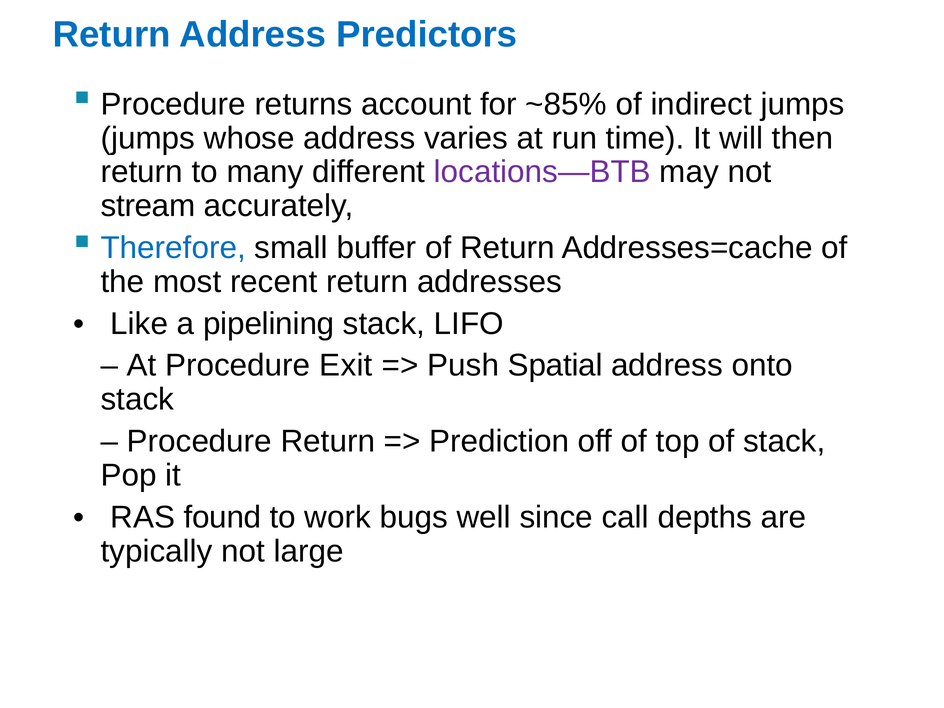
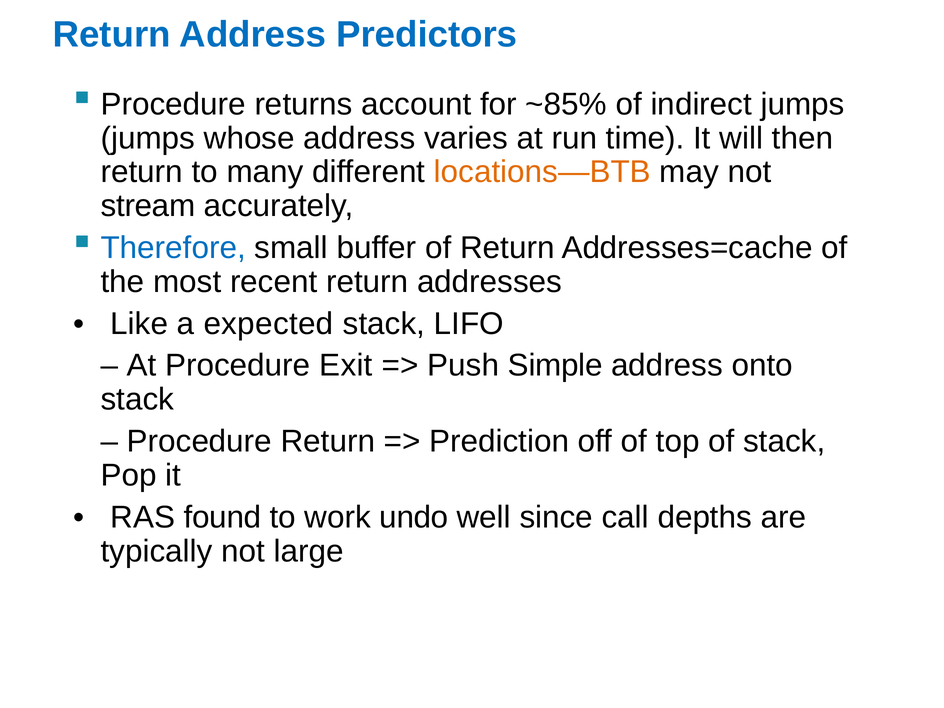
locations—BTB colour: purple -> orange
pipelining: pipelining -> expected
Spatial: Spatial -> Simple
bugs: bugs -> undo
